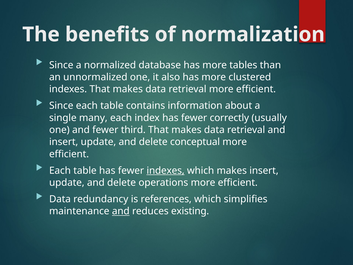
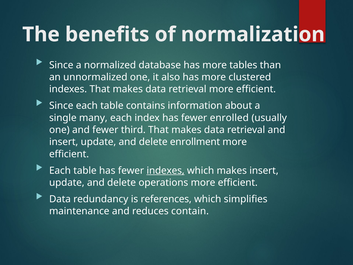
correctly: correctly -> enrolled
conceptual: conceptual -> enrollment
and at (121, 211) underline: present -> none
existing: existing -> contain
